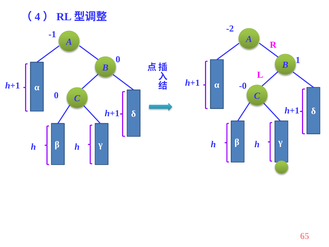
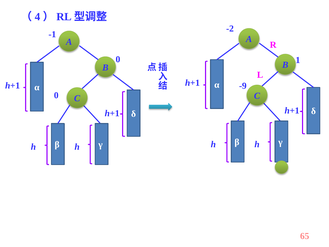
-0: -0 -> -9
